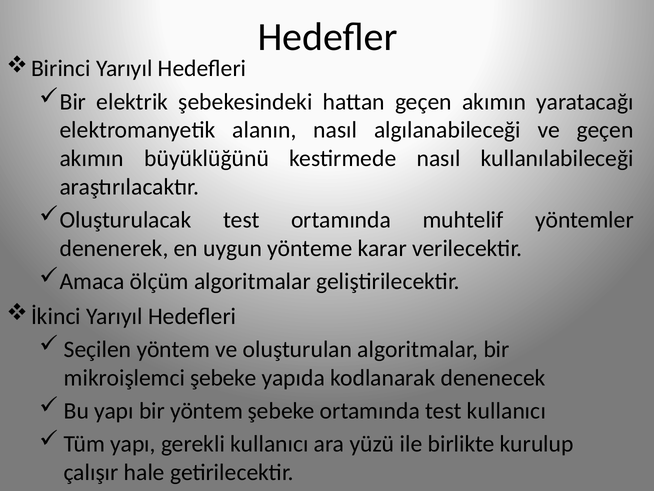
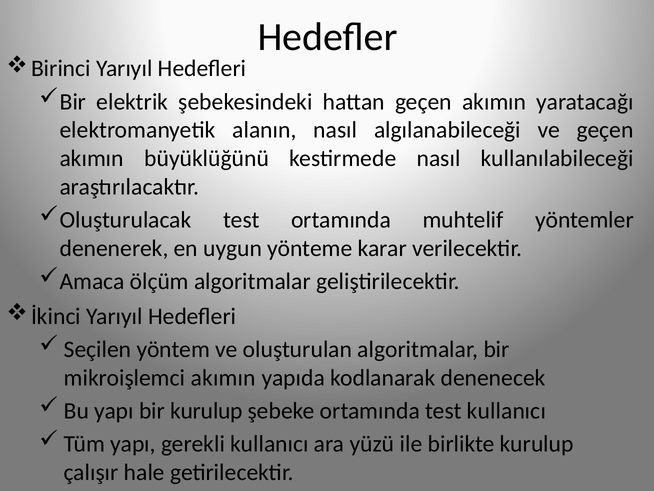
mikroişlemci şebeke: şebeke -> akımın
bir yöntem: yöntem -> kurulup
